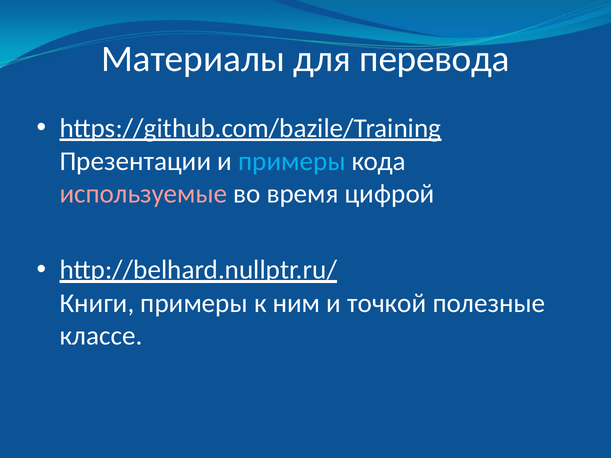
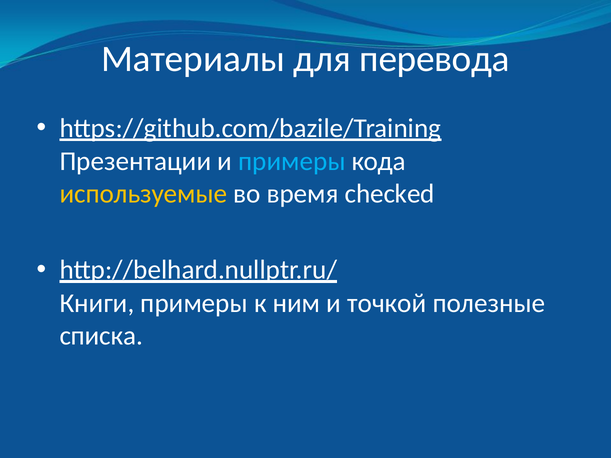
используемые colour: pink -> yellow
цифрой: цифрой -> checked
классе: классе -> списка
